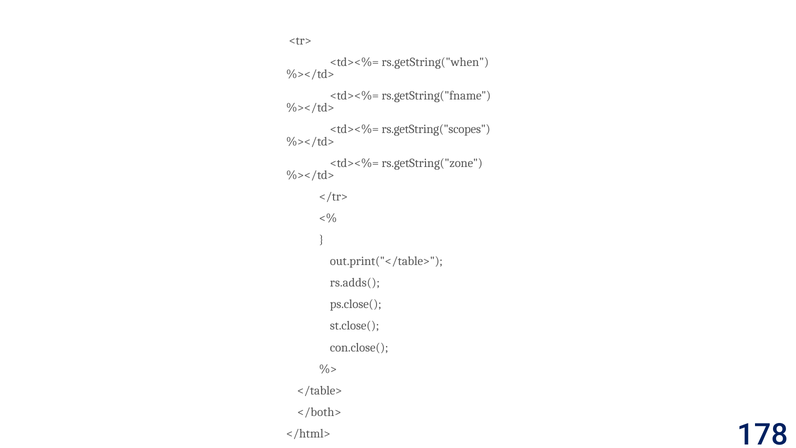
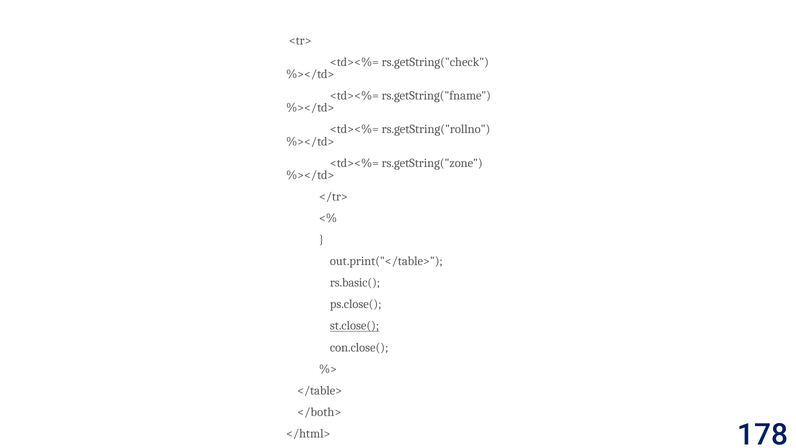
rs.getString("when: rs.getString("when -> rs.getString("check
rs.getString("scopes: rs.getString("scopes -> rs.getString("rollno
rs.adds(: rs.adds( -> rs.basic(
st.close( underline: none -> present
